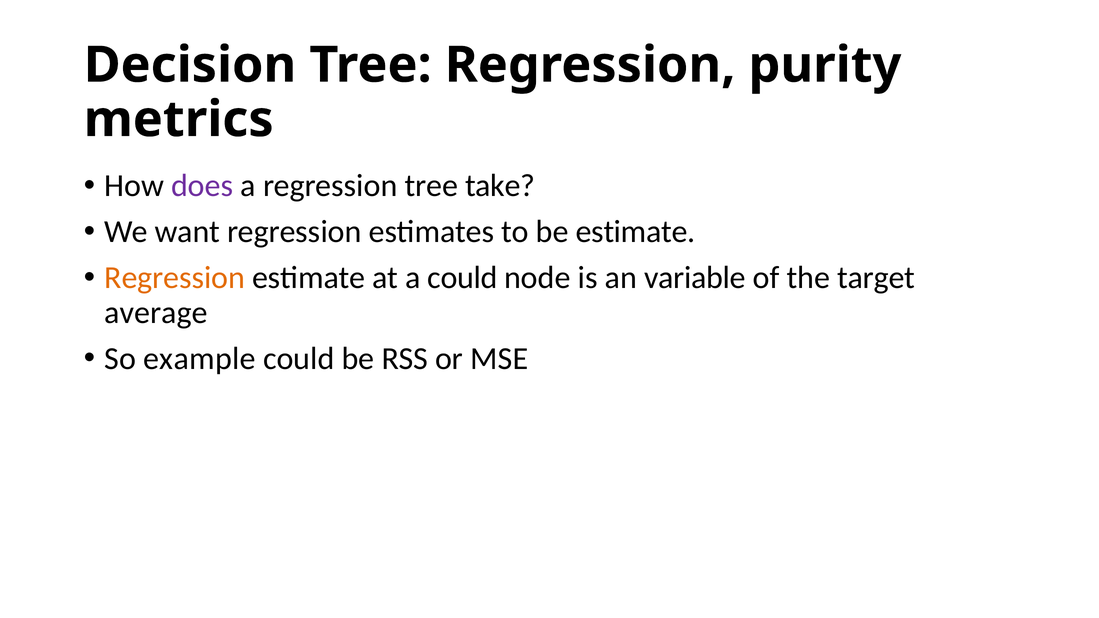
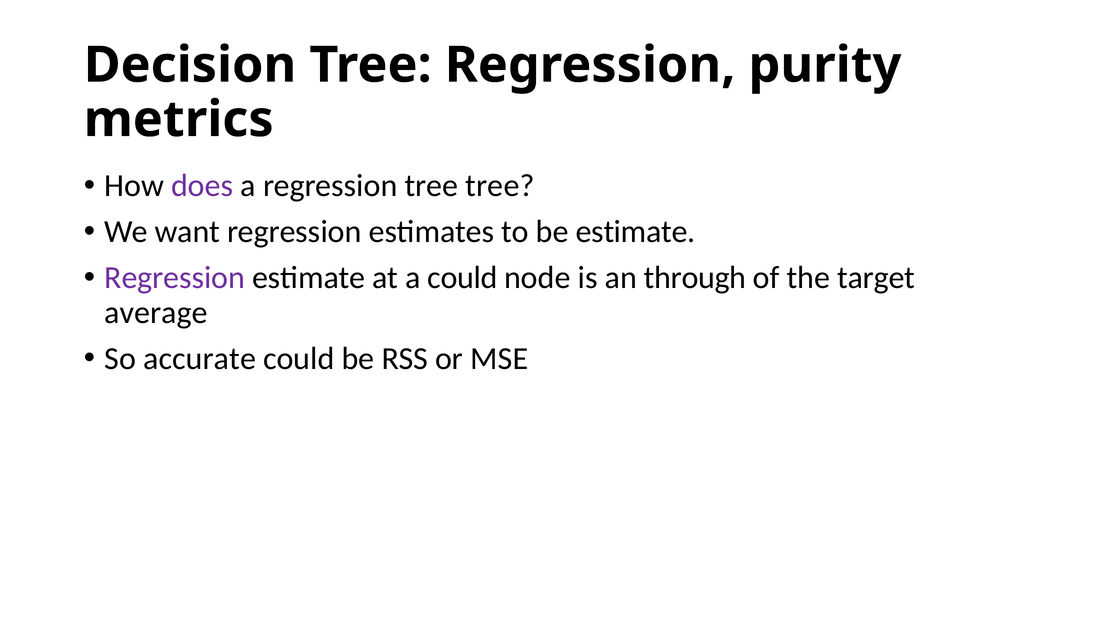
tree take: take -> tree
Regression at (175, 278) colour: orange -> purple
variable: variable -> through
example: example -> accurate
